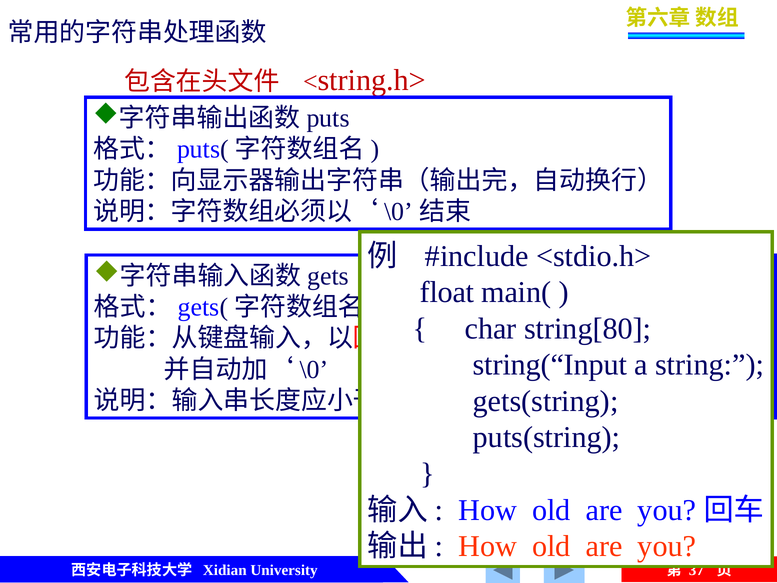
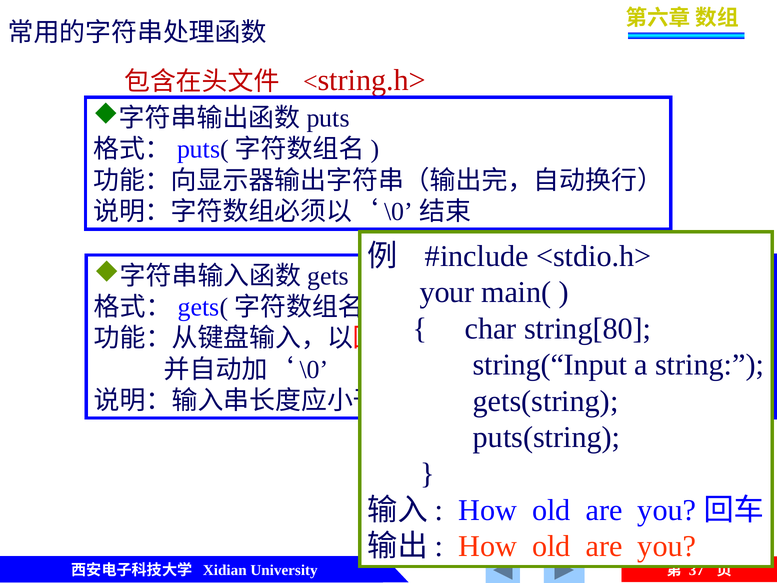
float: float -> your
